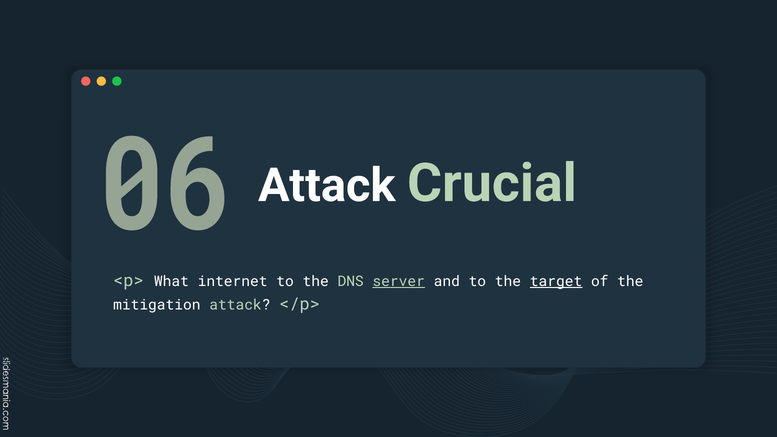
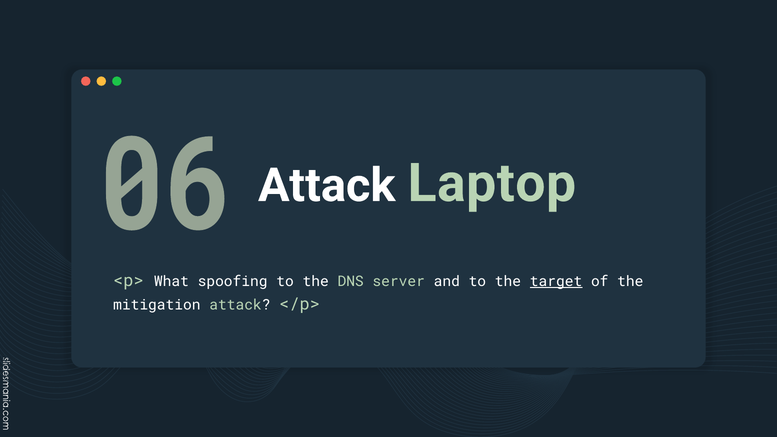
Crucial: Crucial -> Laptop
internet: internet -> spoofing
server underline: present -> none
